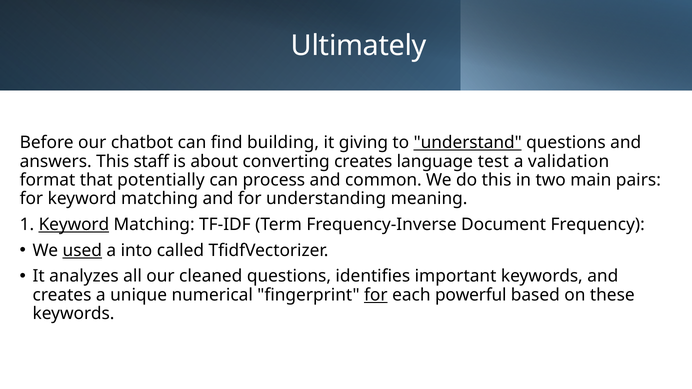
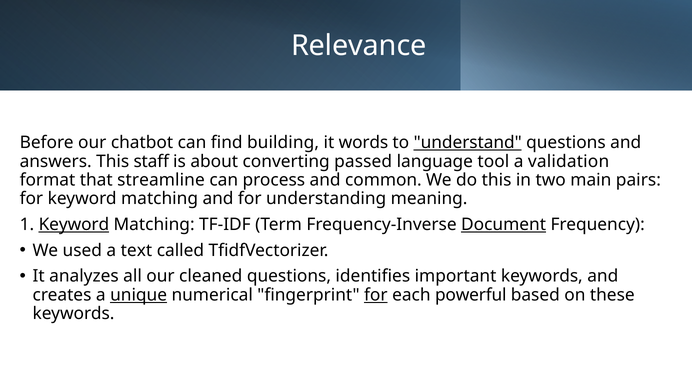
Ultimately: Ultimately -> Relevance
giving: giving -> words
converting creates: creates -> passed
test: test -> tool
potentially: potentially -> streamline
Document underline: none -> present
used underline: present -> none
into: into -> text
unique underline: none -> present
